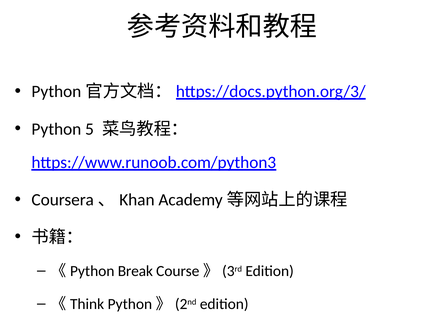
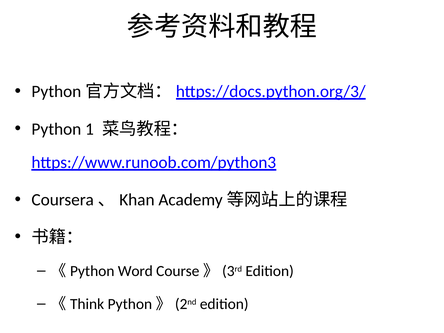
5: 5 -> 1
Break: Break -> Word
